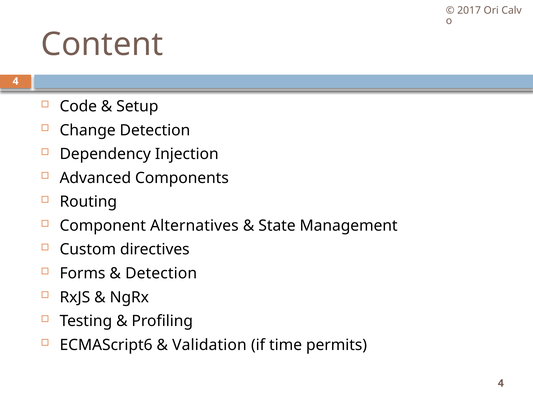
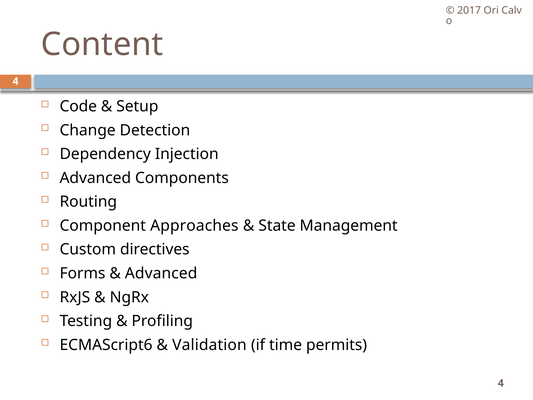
Alternatives: Alternatives -> Approaches
Detection at (161, 273): Detection -> Advanced
